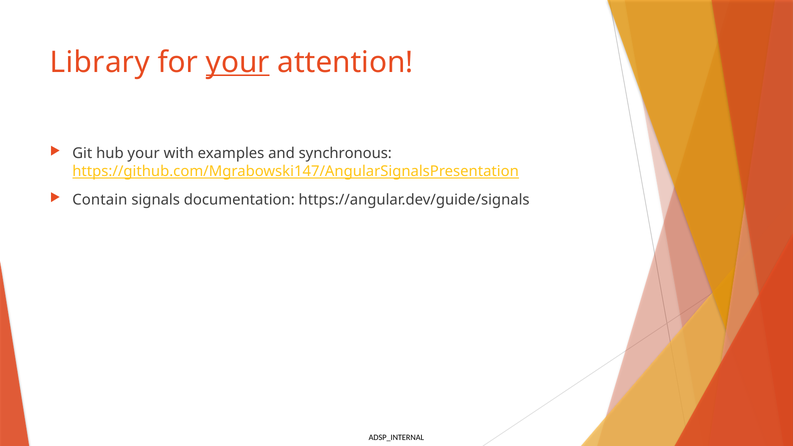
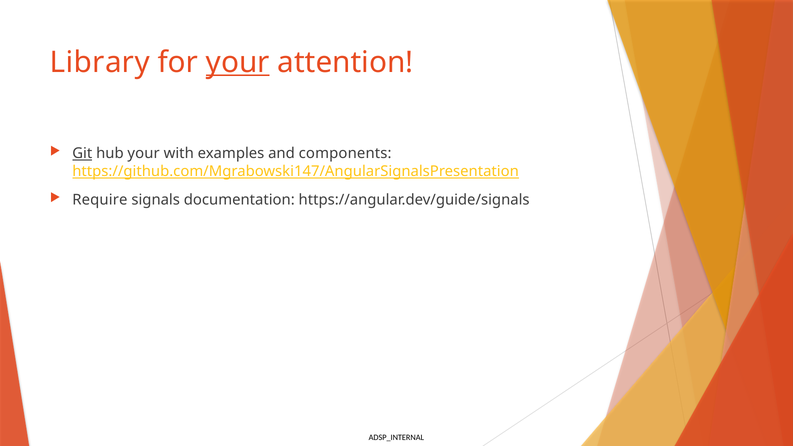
Git underline: none -> present
synchronous: synchronous -> components
Contain: Contain -> Require
